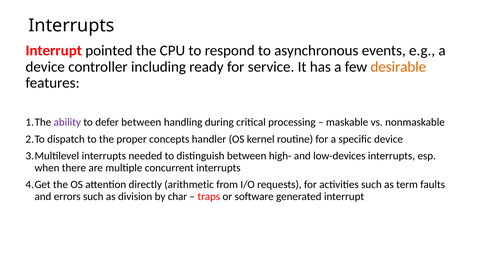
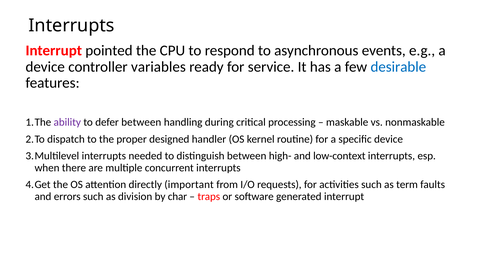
including: including -> variables
desirable colour: orange -> blue
concepts: concepts -> designed
low-devices: low-devices -> low-context
arithmetic: arithmetic -> important
